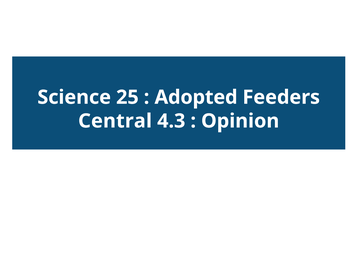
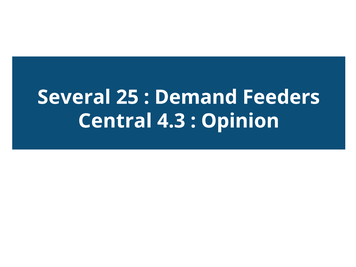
Science: Science -> Several
Adopted: Adopted -> Demand
